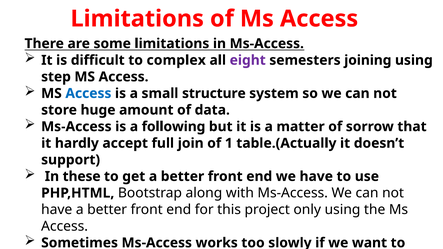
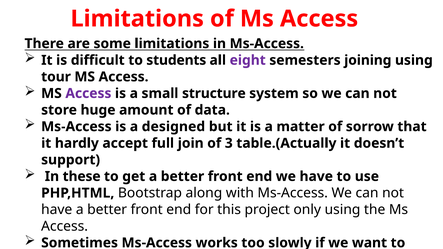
complex: complex -> students
step: step -> tour
Access at (88, 93) colour: blue -> purple
following: following -> designed
1: 1 -> 3
